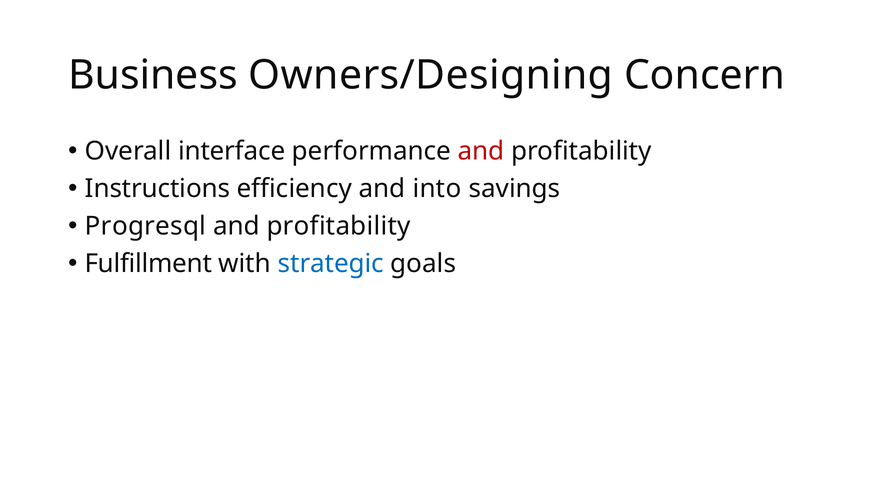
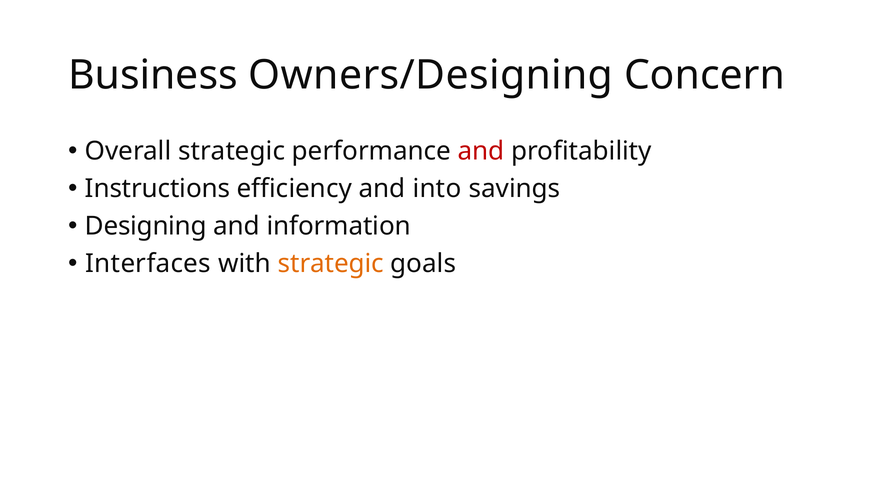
Overall interface: interface -> strategic
Progresql: Progresql -> Designing
profitability at (339, 226): profitability -> information
Fulfillment: Fulfillment -> Interfaces
strategic at (331, 264) colour: blue -> orange
